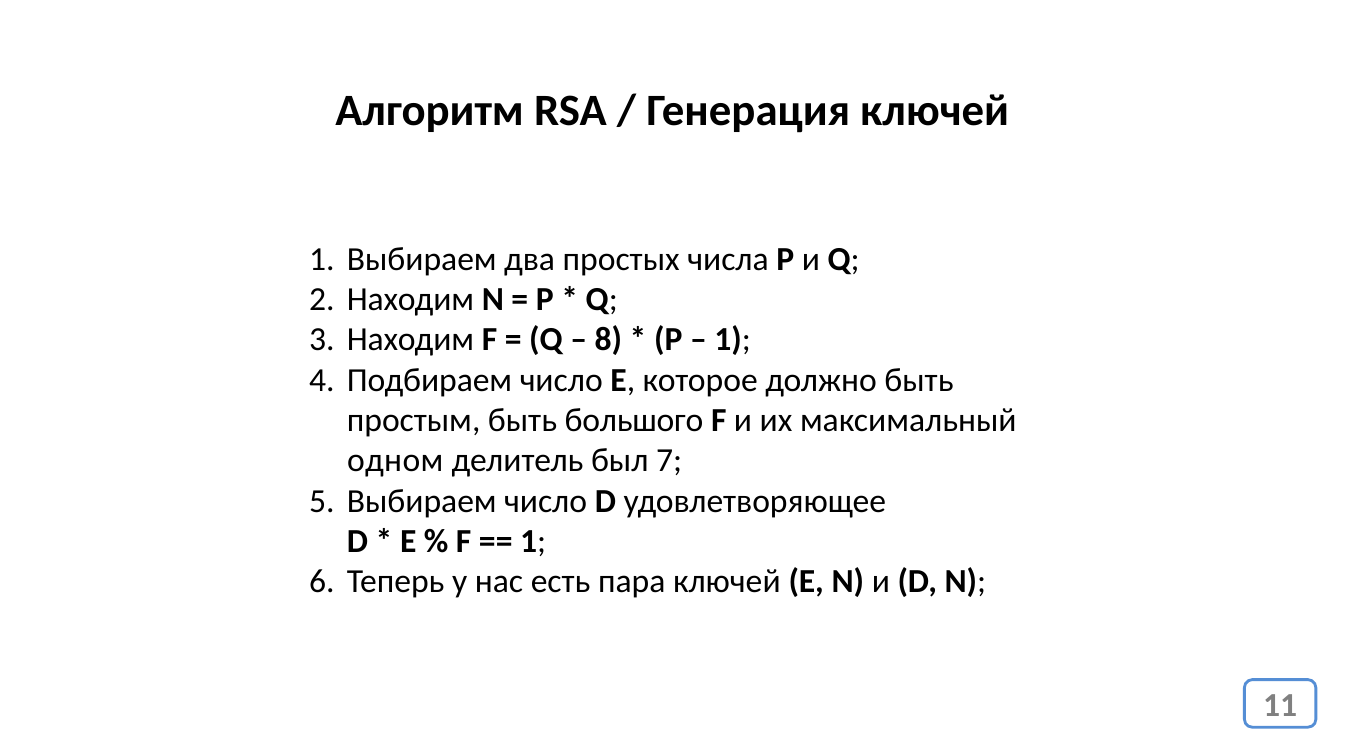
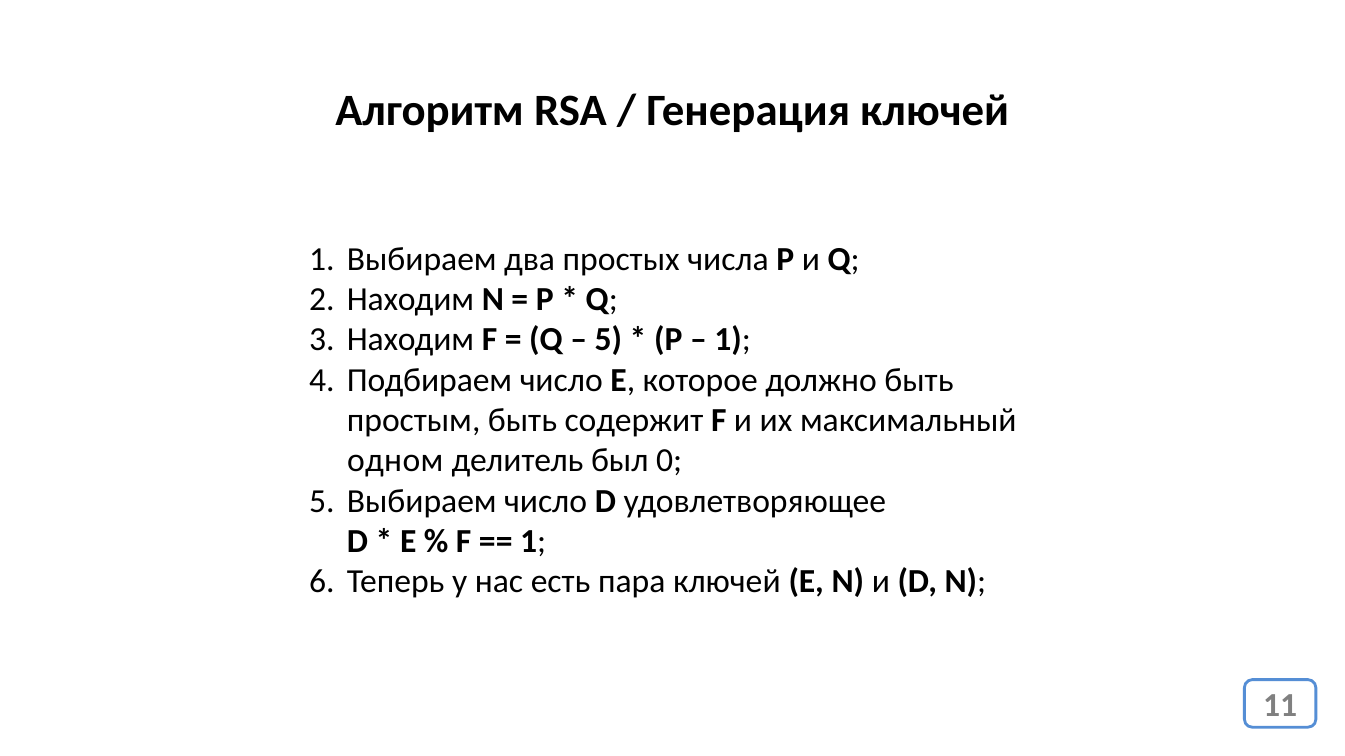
8 at (608, 340): 8 -> 5
большого: большого -> содержит
7: 7 -> 0
